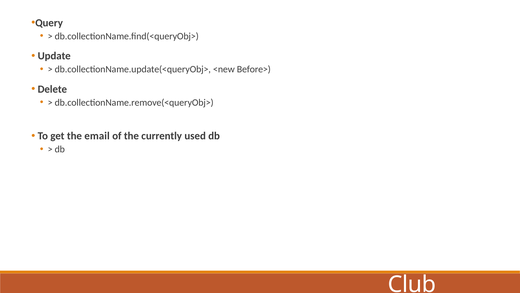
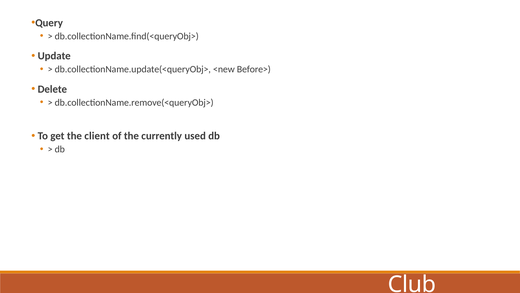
email: email -> client
